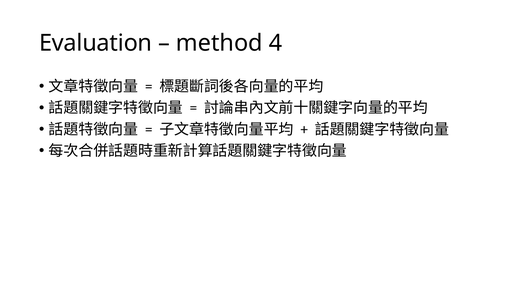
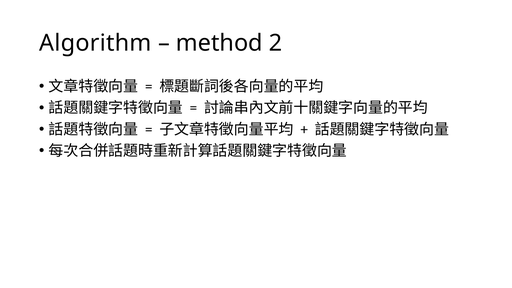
Evaluation: Evaluation -> Algorithm
4: 4 -> 2
